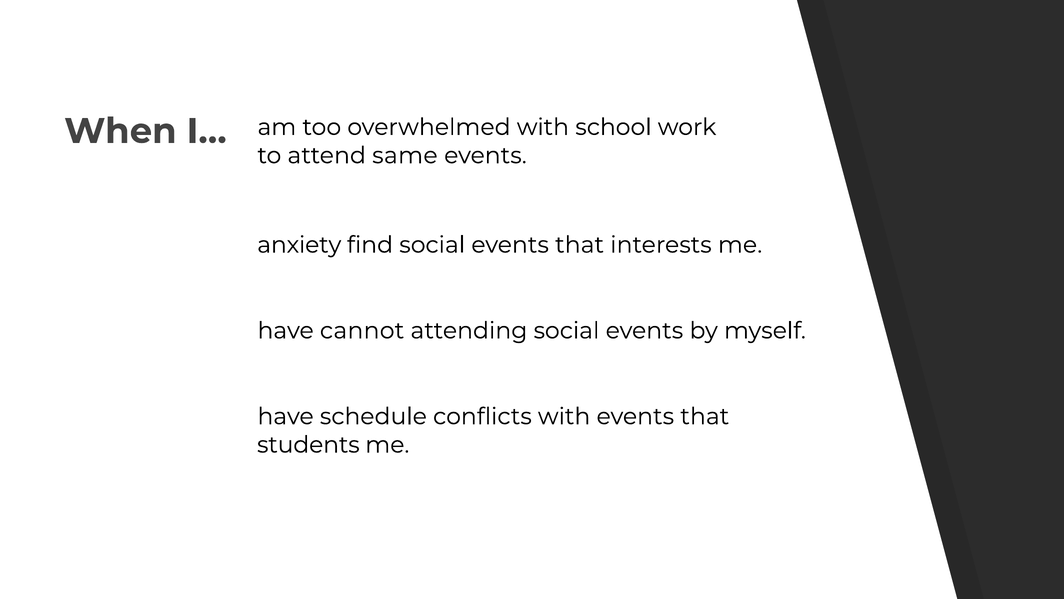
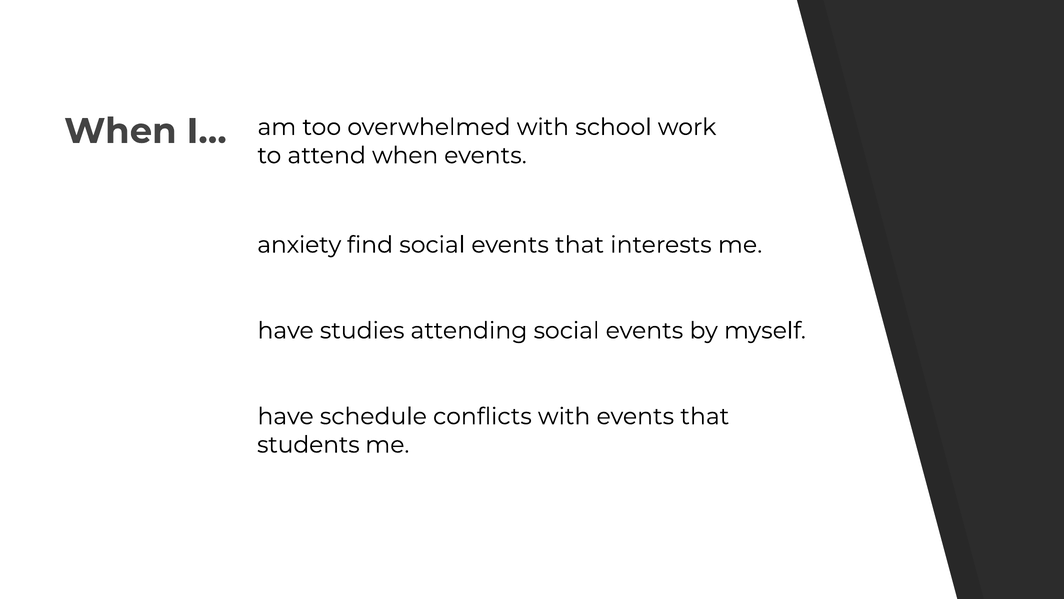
attend same: same -> when
cannot: cannot -> studies
